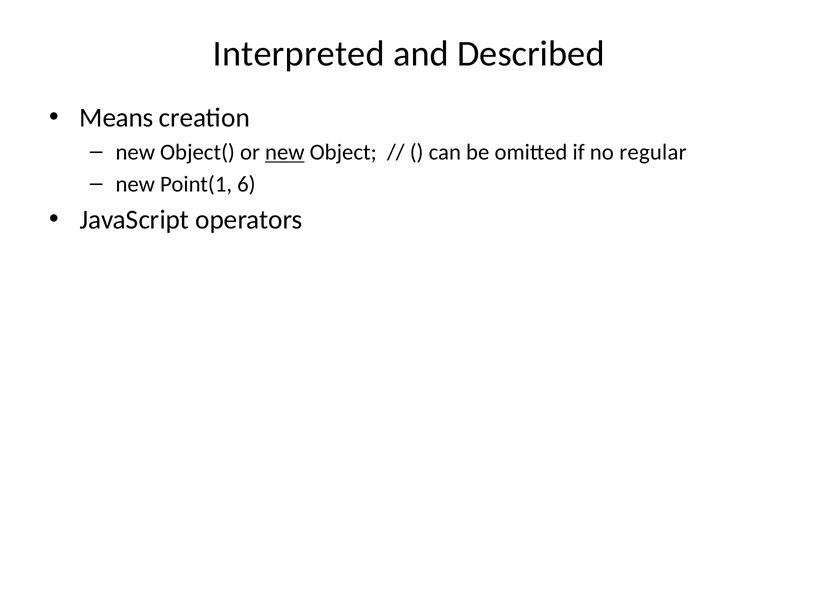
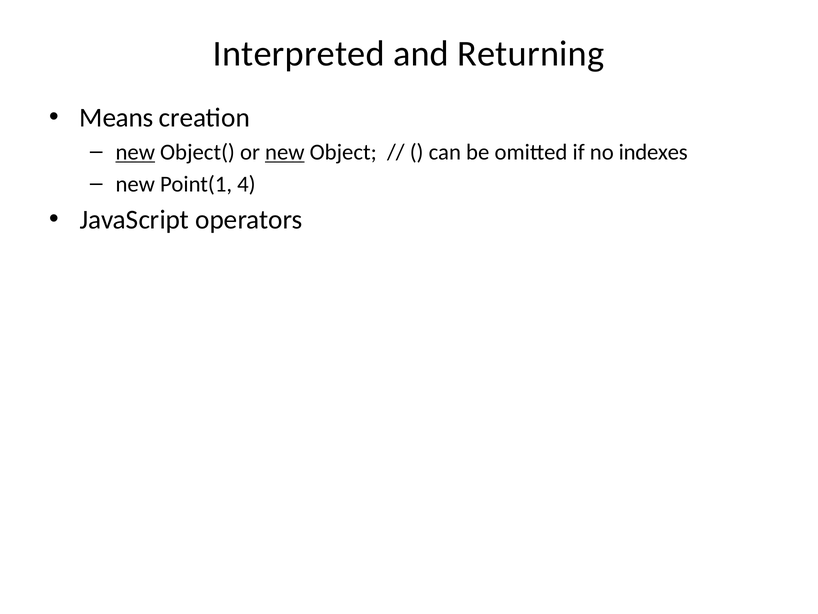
Described: Described -> Returning
new at (135, 152) underline: none -> present
regular: regular -> indexes
6: 6 -> 4
